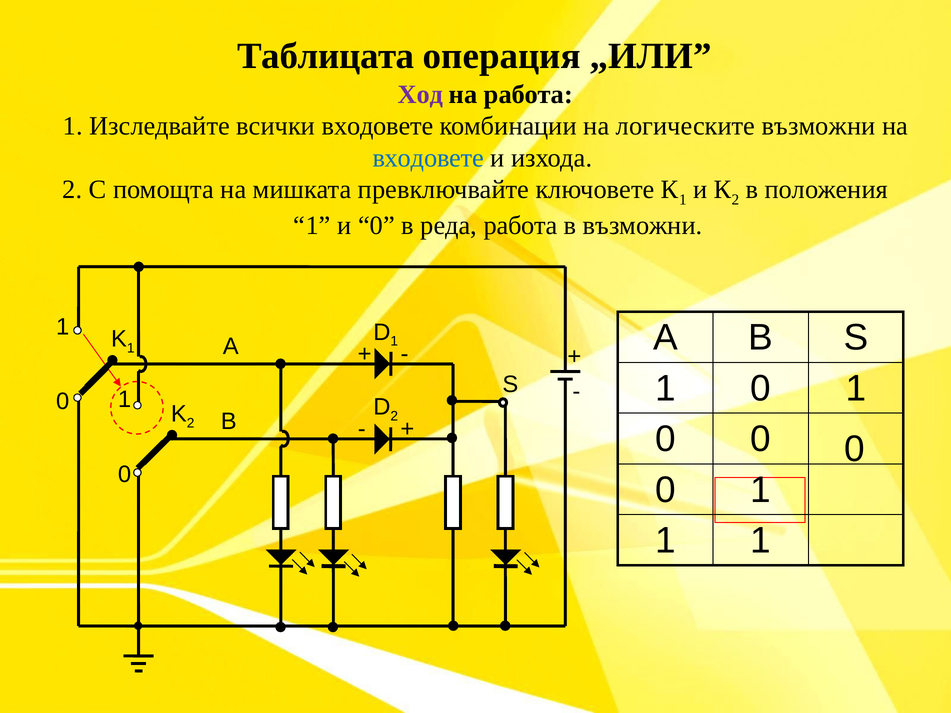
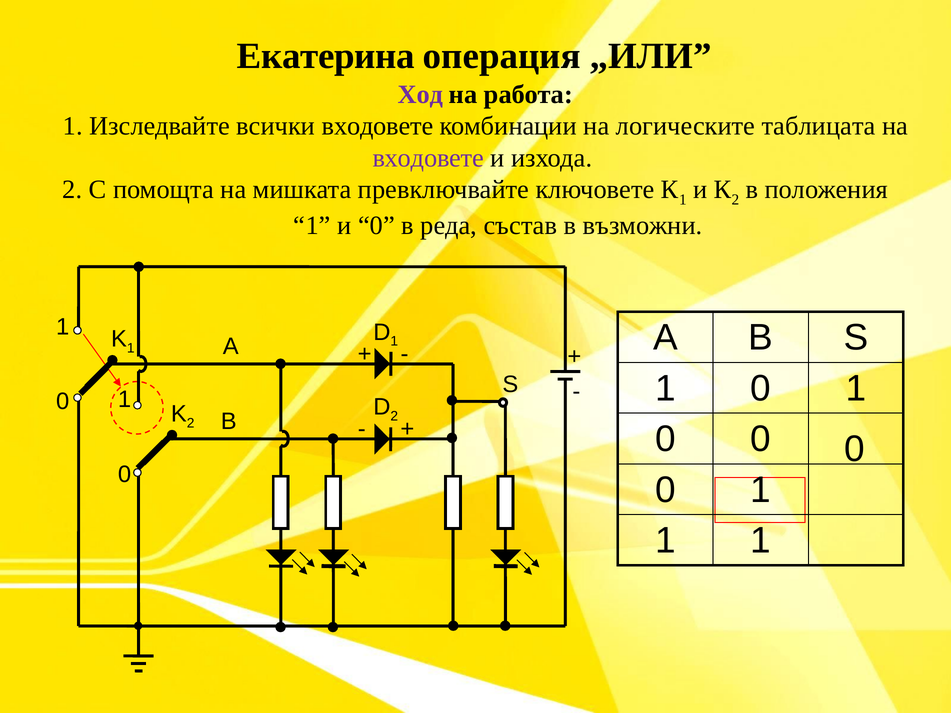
Таблицата: Таблицата -> Екатерина
логическите възможни: възможни -> таблицата
входовете at (428, 158) colour: blue -> purple
реда работа: работа -> състав
